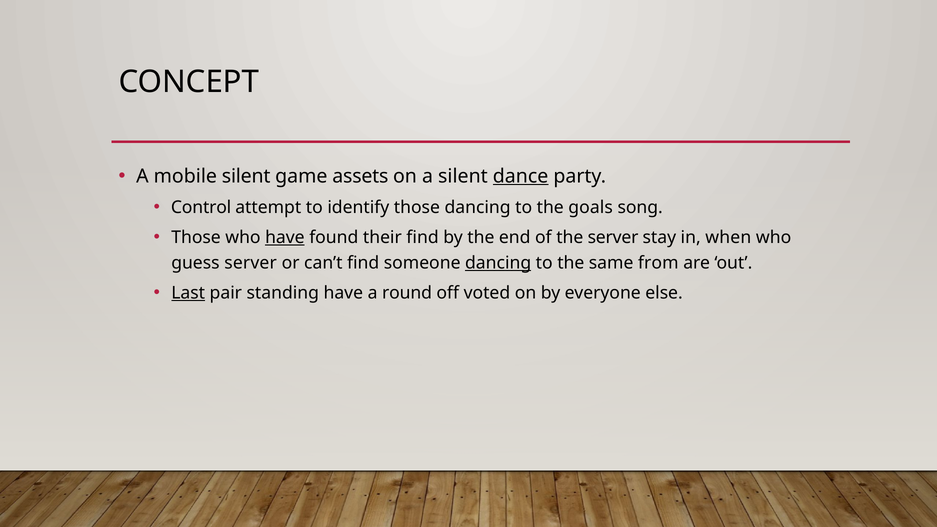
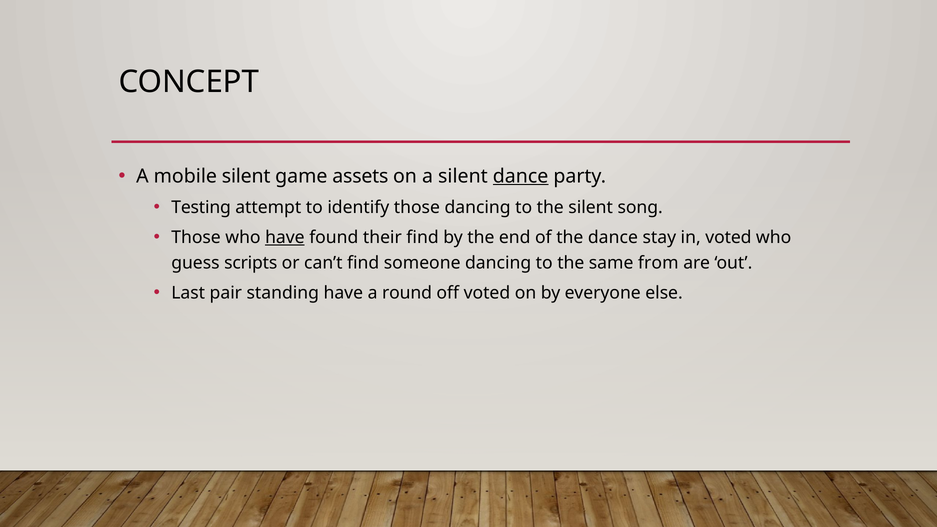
Control: Control -> Testing
the goals: goals -> silent
the server: server -> dance
in when: when -> voted
guess server: server -> scripts
dancing at (498, 263) underline: present -> none
Last underline: present -> none
